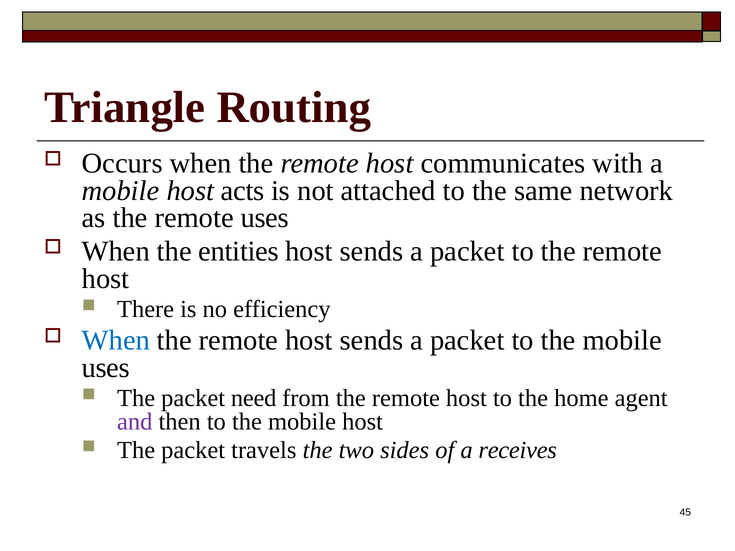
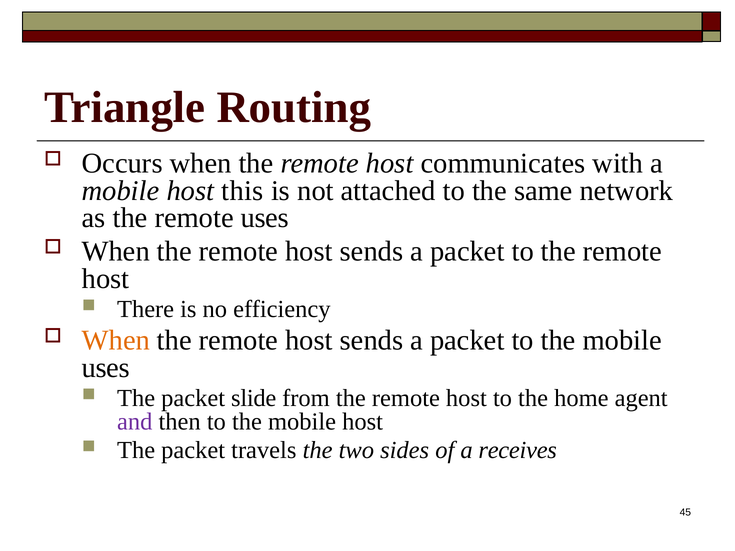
acts: acts -> this
entities at (239, 251): entities -> remote
When at (116, 340) colour: blue -> orange
need: need -> slide
